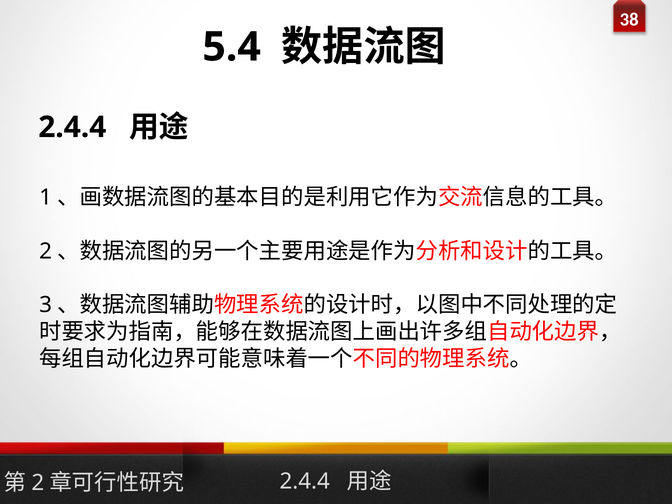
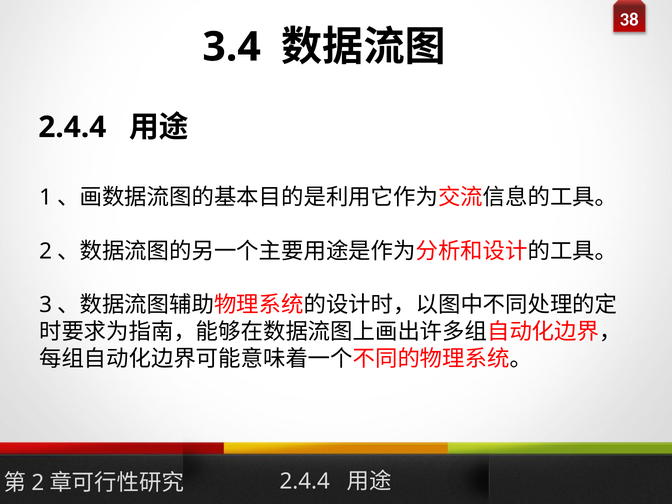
5.4: 5.4 -> 3.4
